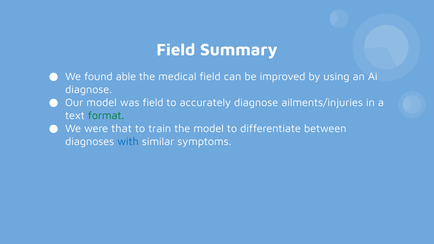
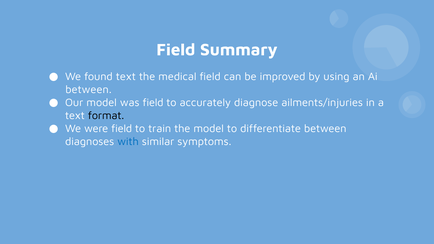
found able: able -> text
diagnose at (89, 90): diagnose -> between
format colour: green -> black
were that: that -> field
